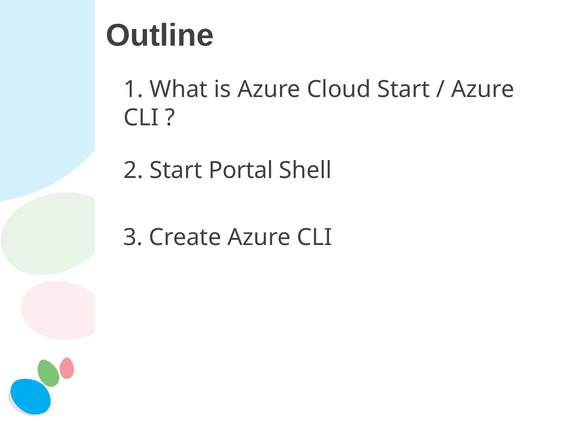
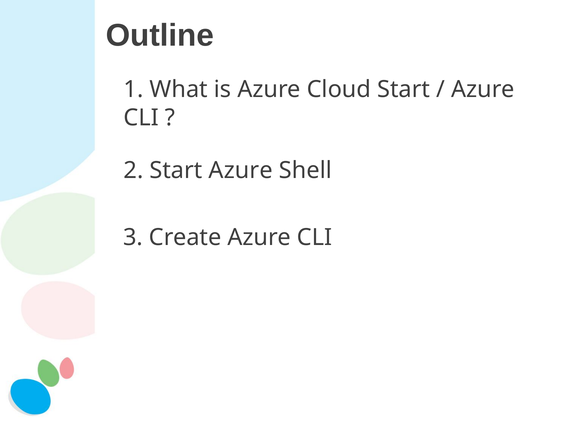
Start Portal: Portal -> Azure
